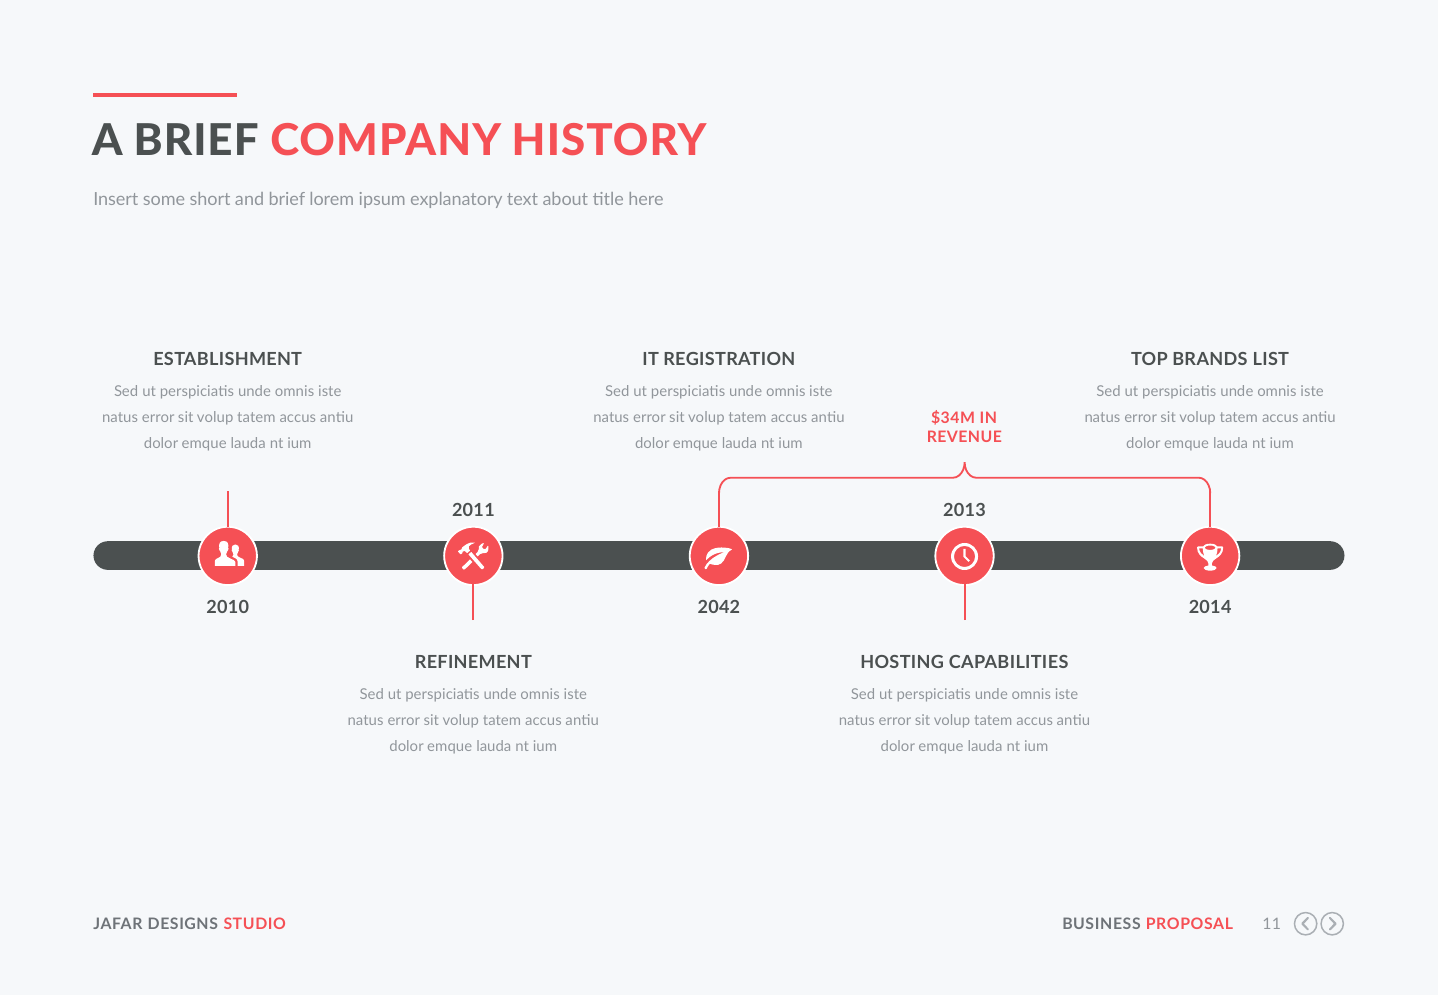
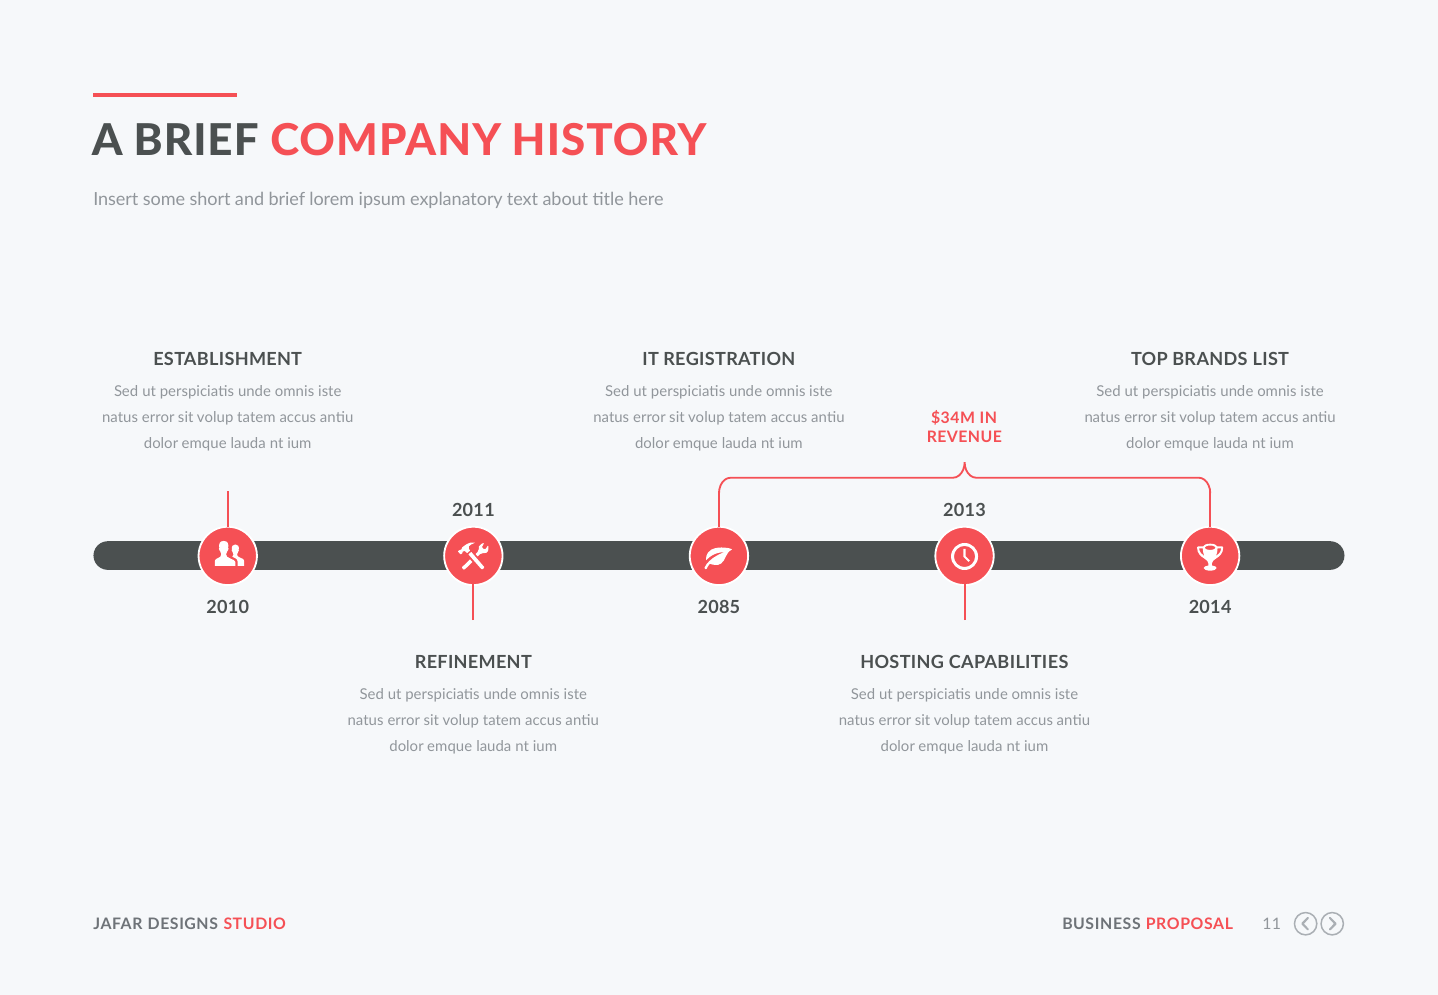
2042: 2042 -> 2085
